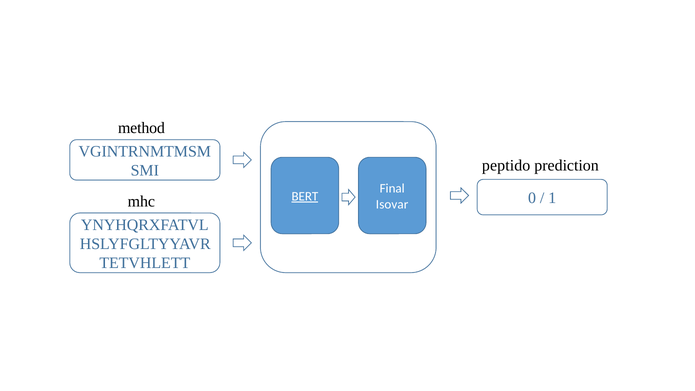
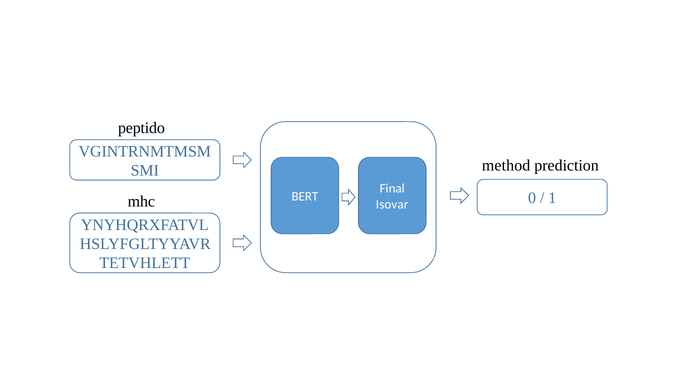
method: method -> peptido
peptido: peptido -> method
BERT underline: present -> none
